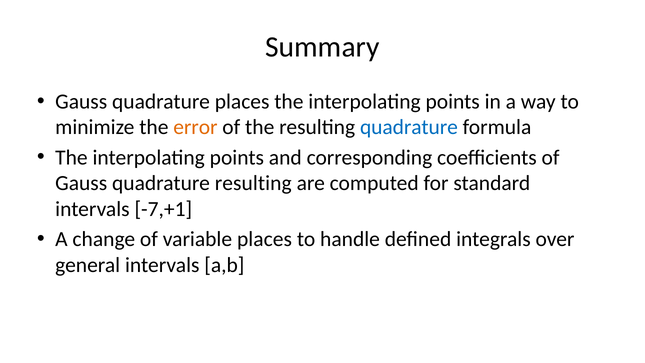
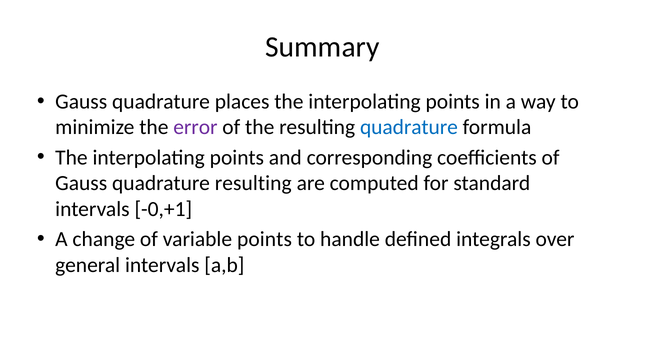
error colour: orange -> purple
-7,+1: -7,+1 -> -0,+1
variable places: places -> points
